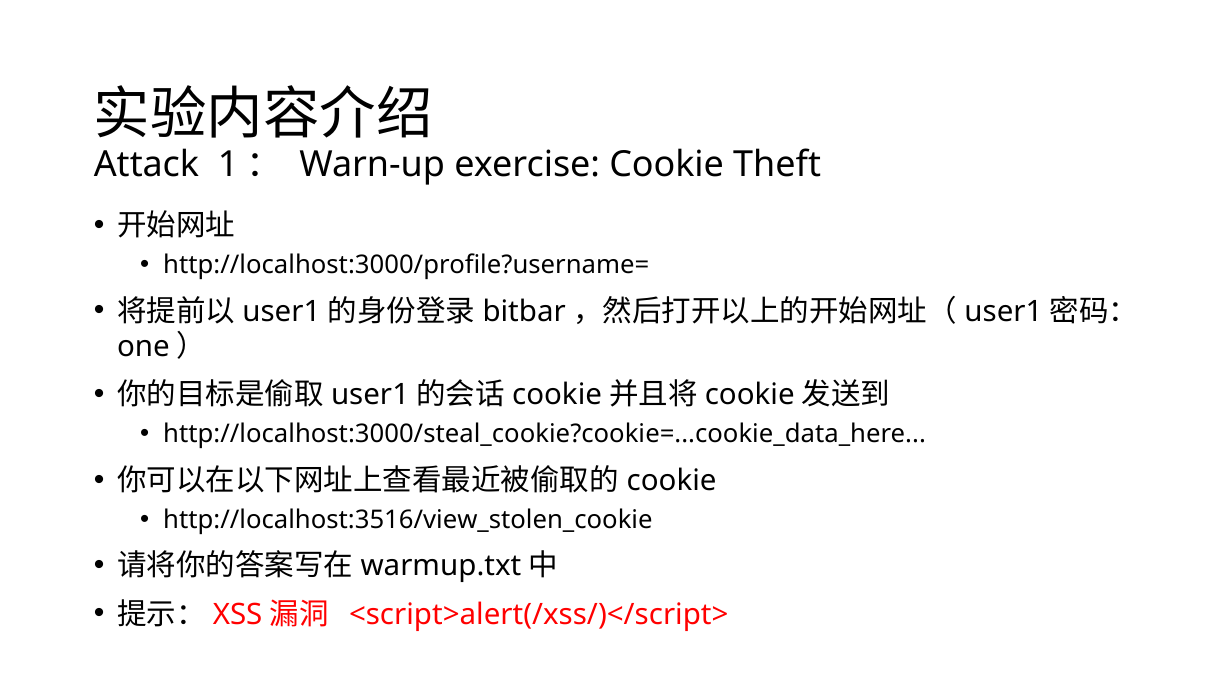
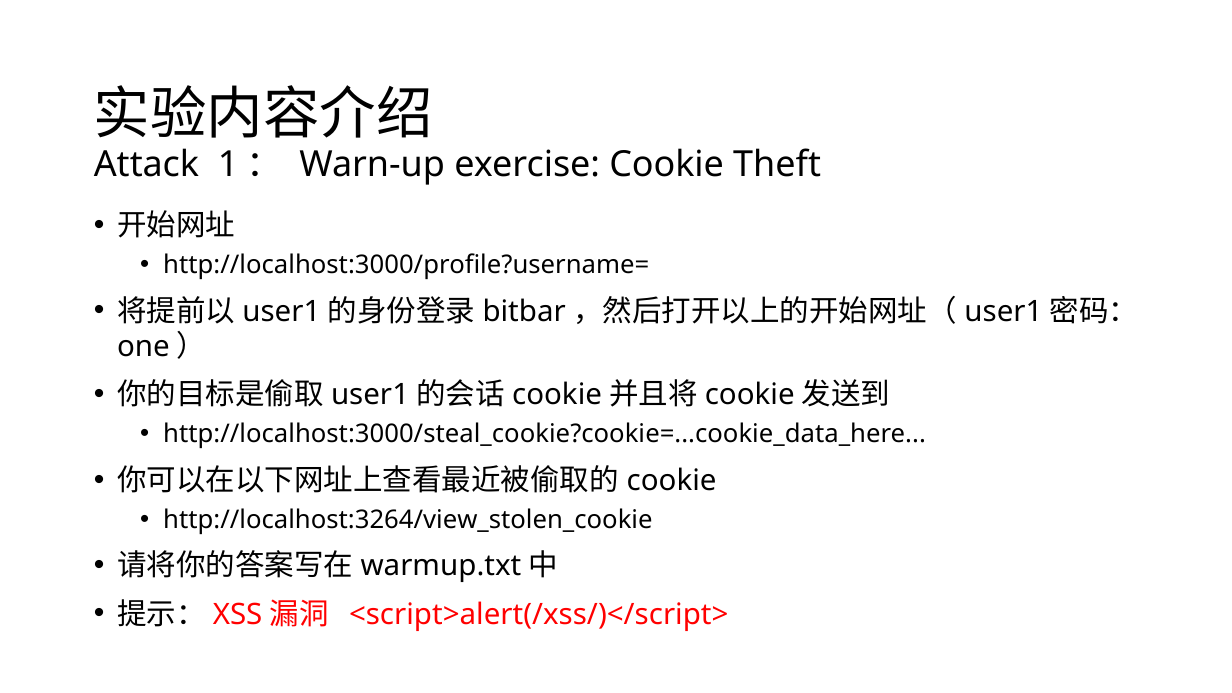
http://localhost:3516/view_stolen_cookie: http://localhost:3516/view_stolen_cookie -> http://localhost:3264/view_stolen_cookie
